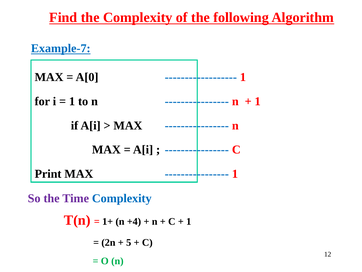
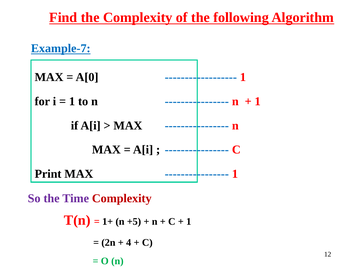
Complexity at (122, 198) colour: blue -> red
+4: +4 -> +5
5: 5 -> 4
